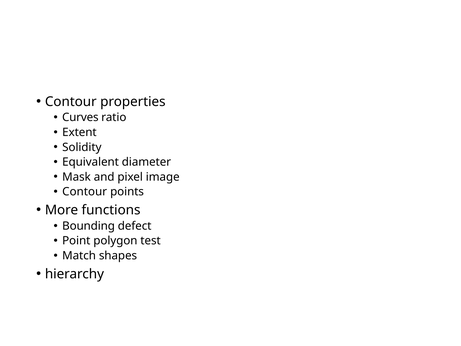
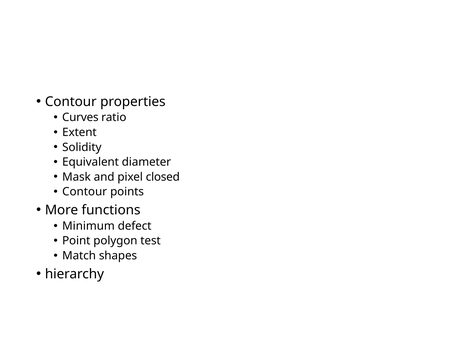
image: image -> closed
Bounding: Bounding -> Minimum
